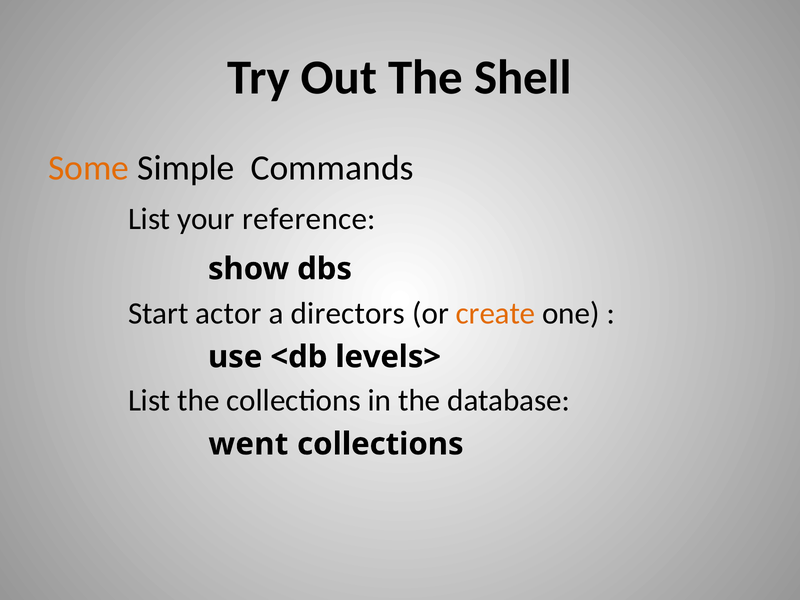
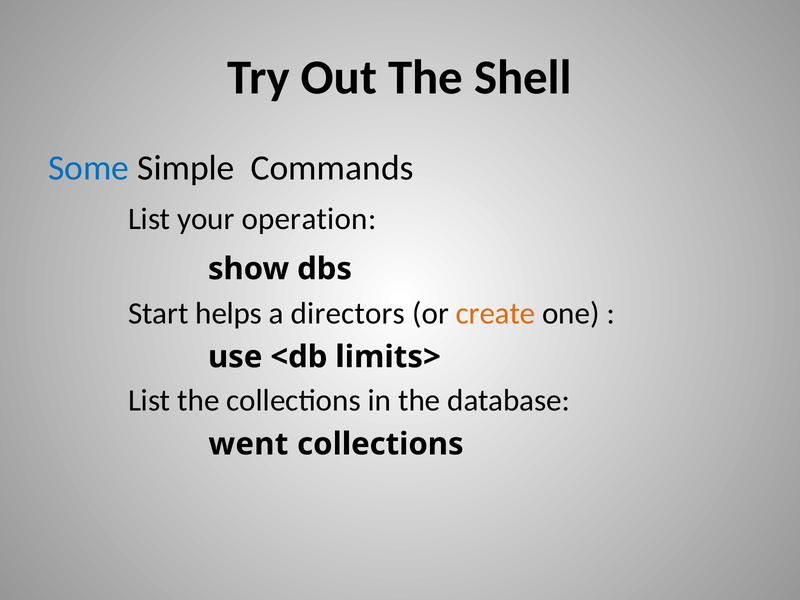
Some colour: orange -> blue
reference: reference -> operation
actor: actor -> helps
levels>: levels> -> limits>
